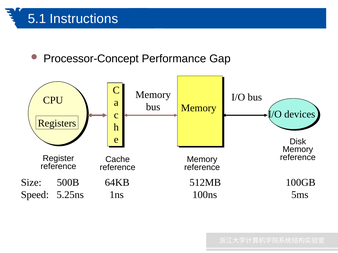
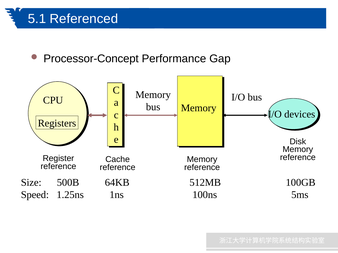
Instructions: Instructions -> Referenced
5.25ns: 5.25ns -> 1.25ns
